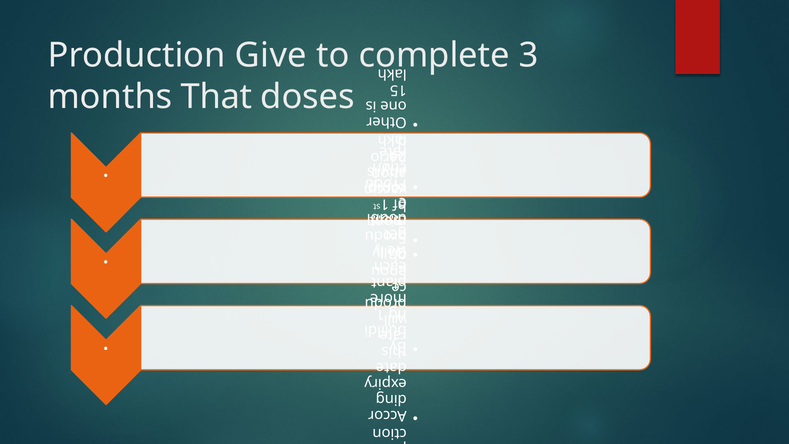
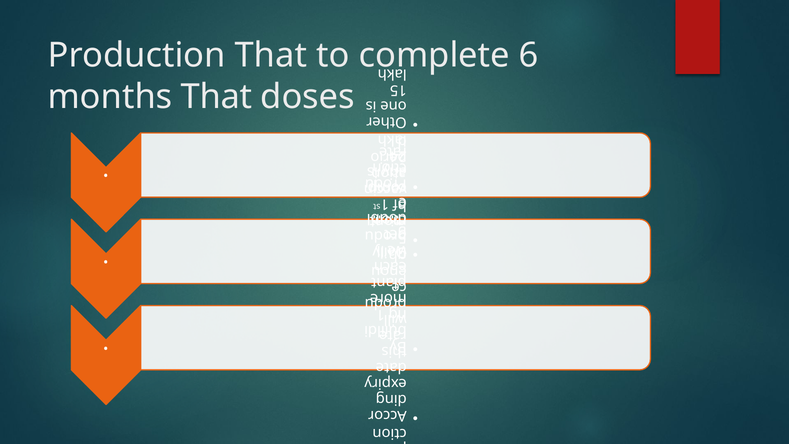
Production Give: Give -> That
3: 3 -> 6
